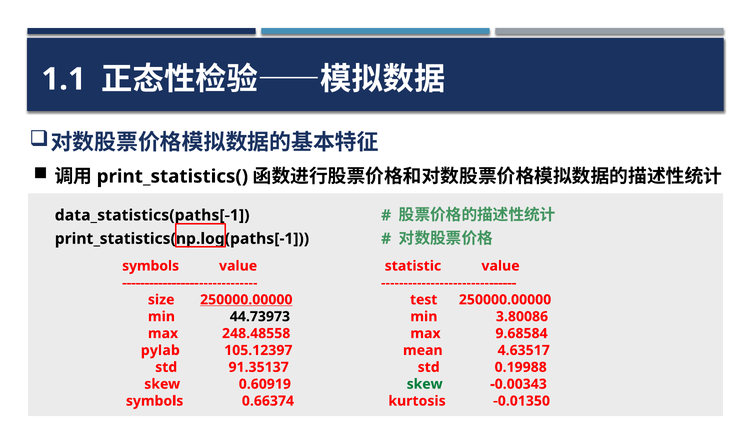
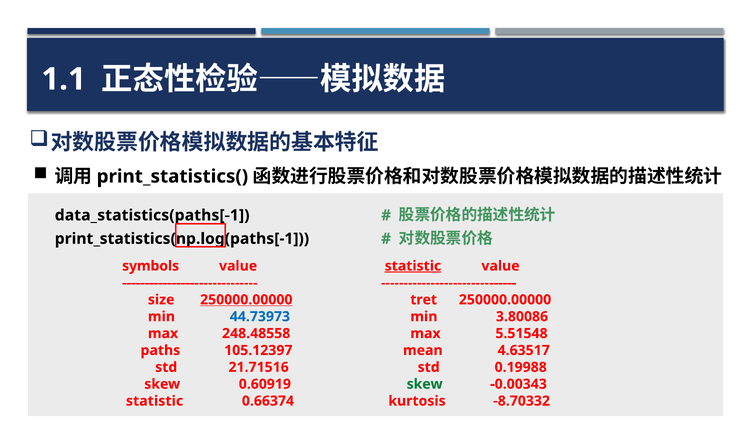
statistic at (413, 266) underline: none -> present
test: test -> tret
44.73973 colour: black -> blue
9.68584: 9.68584 -> 5.51548
pylab: pylab -> paths
91.35137: 91.35137 -> 21.71516
symbols at (155, 401): symbols -> statistic
-0.01350: -0.01350 -> -8.70332
